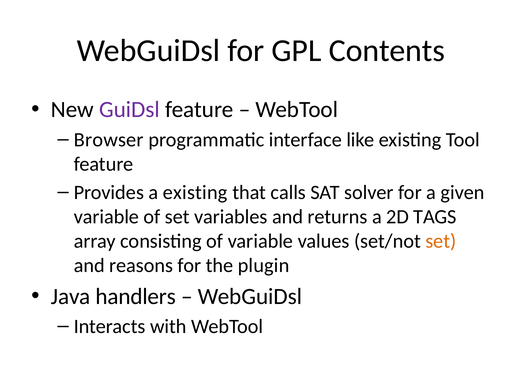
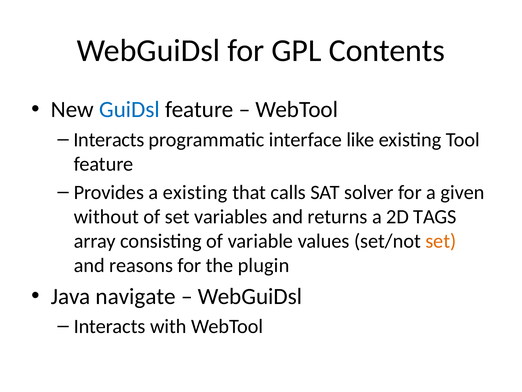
GuiDsl colour: purple -> blue
Browser at (109, 139): Browser -> Interacts
variable at (106, 216): variable -> without
handlers: handlers -> navigate
